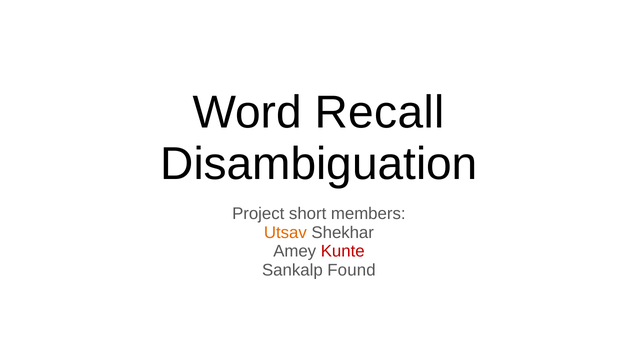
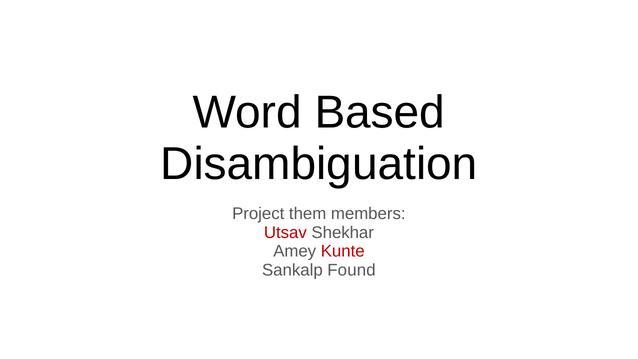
Recall: Recall -> Based
short: short -> them
Utsav colour: orange -> red
